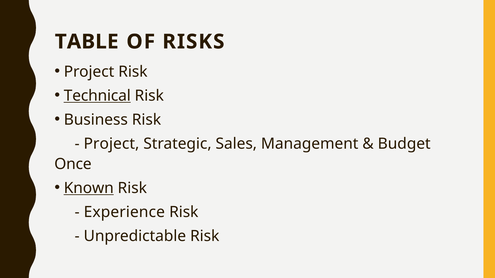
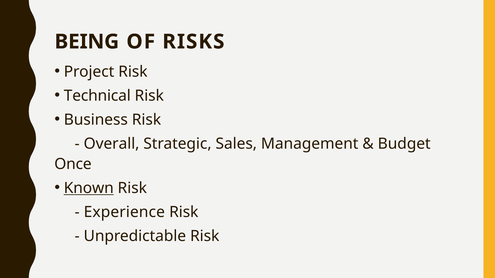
TABLE: TABLE -> BEING
Technical underline: present -> none
Project at (111, 144): Project -> Overall
